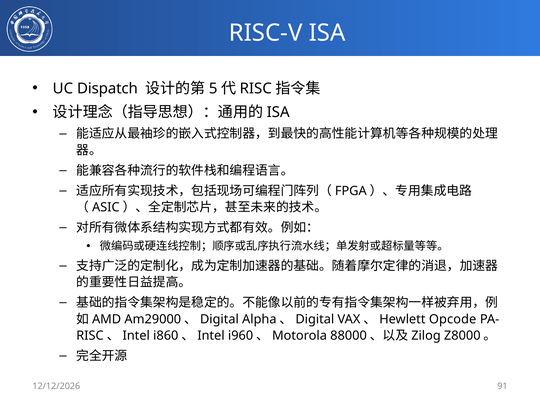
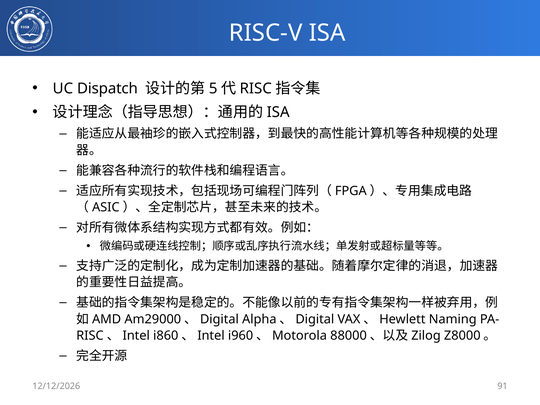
Opcode: Opcode -> Naming
